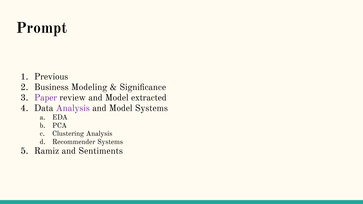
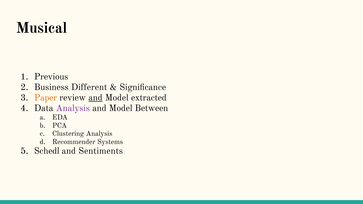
Prompt: Prompt -> Musical
Modeling: Modeling -> Different
Paper colour: purple -> orange
and at (95, 98) underline: none -> present
Model Systems: Systems -> Between
Ramiz: Ramiz -> Schedl
